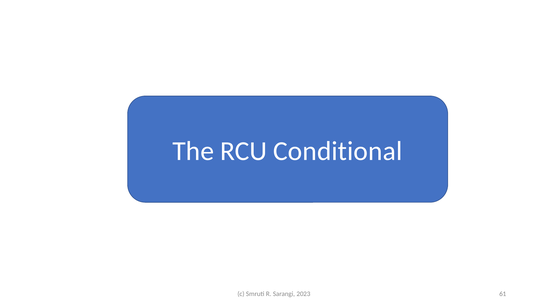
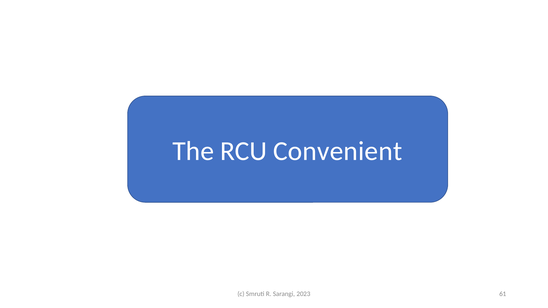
Conditional: Conditional -> Convenient
